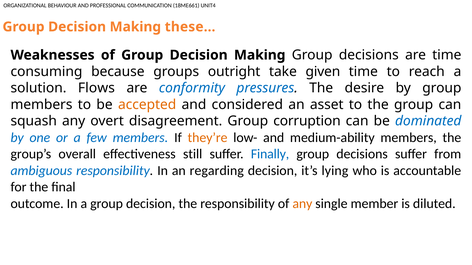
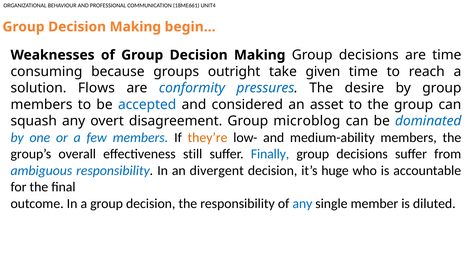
these…: these… -> begin…
accepted colour: orange -> blue
corruption: corruption -> microblog
regarding: regarding -> divergent
lying: lying -> huge
any at (302, 204) colour: orange -> blue
